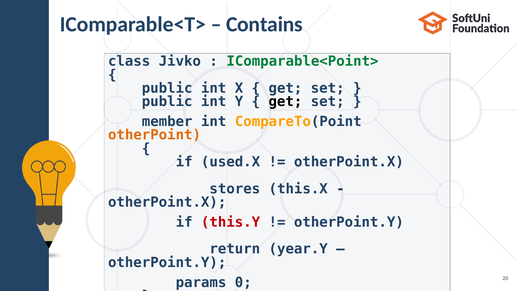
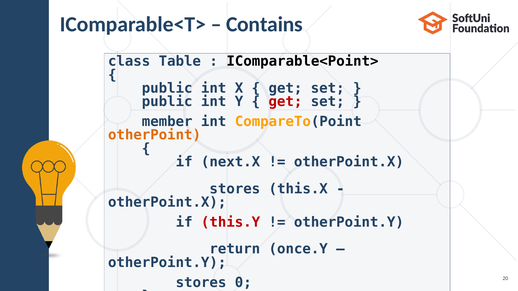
Jivko: Jivko -> Table
IComparable<Point> colour: green -> black
get at (285, 102) colour: black -> red
used.X: used.X -> next.X
year.Y: year.Y -> once.Y
params at (201, 283): params -> stores
